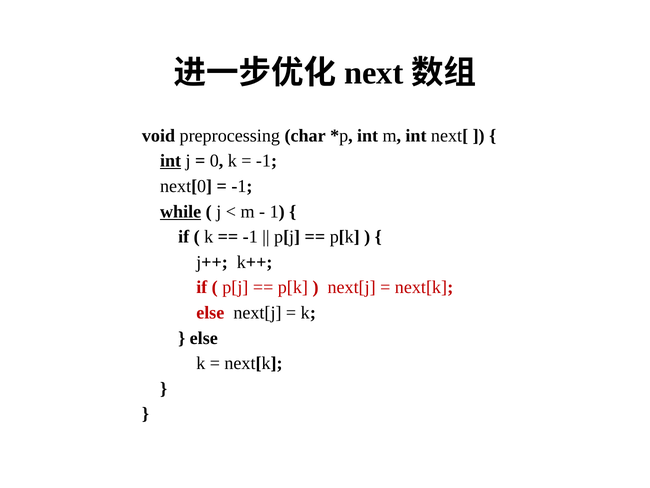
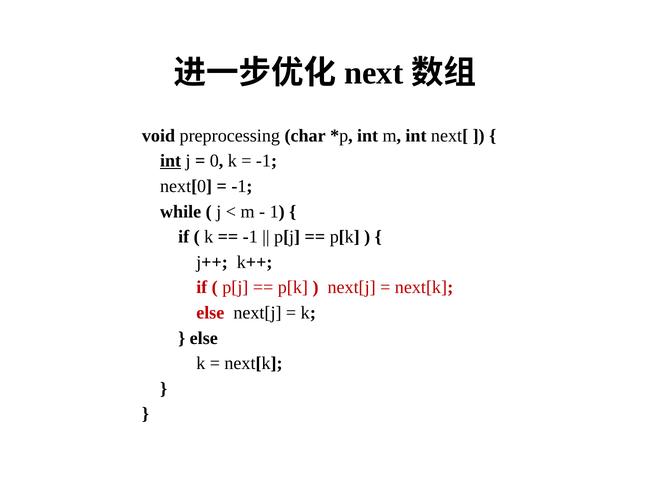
while underline: present -> none
